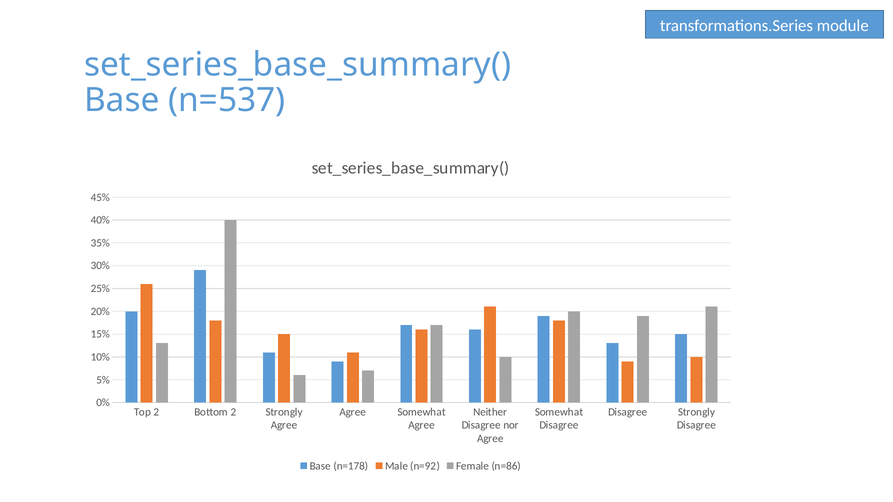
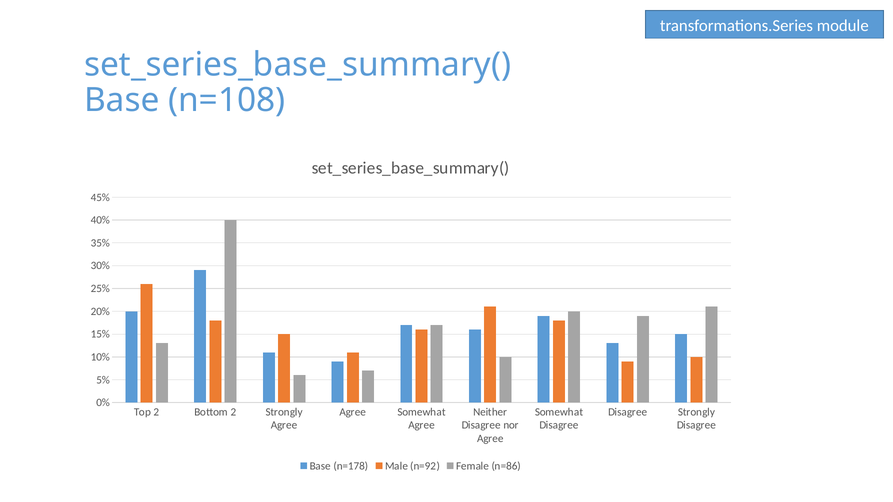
n=537: n=537 -> n=108
